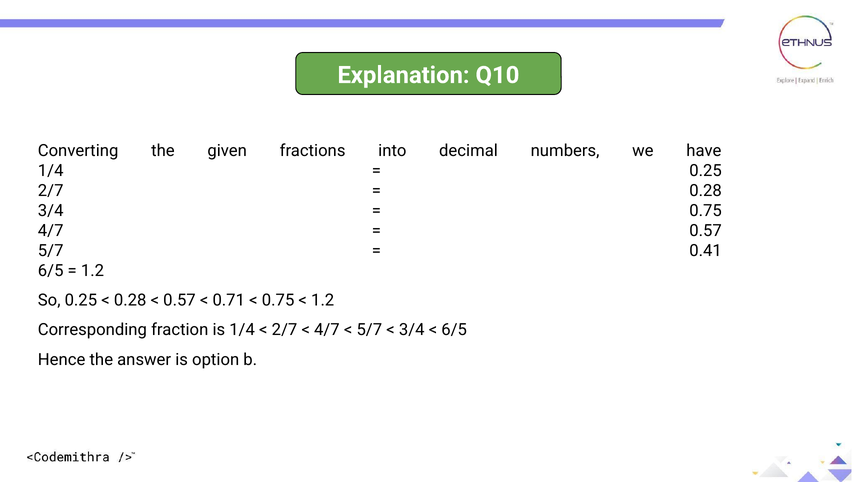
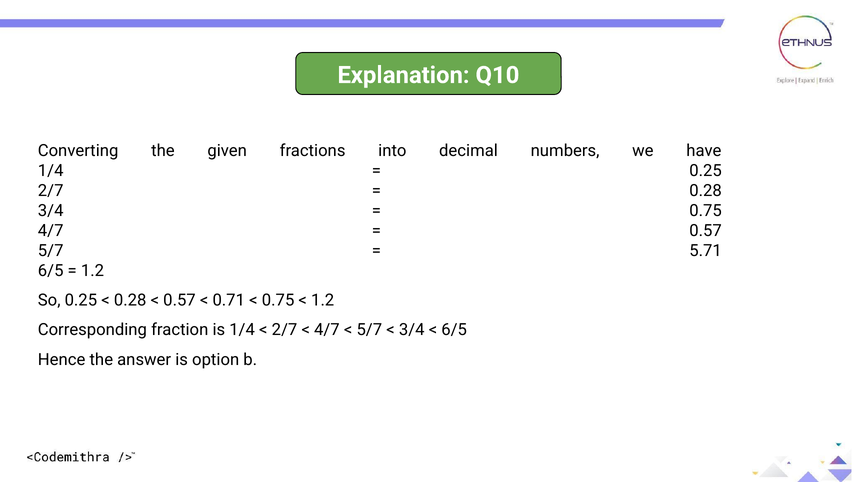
0.41: 0.41 -> 5.71
